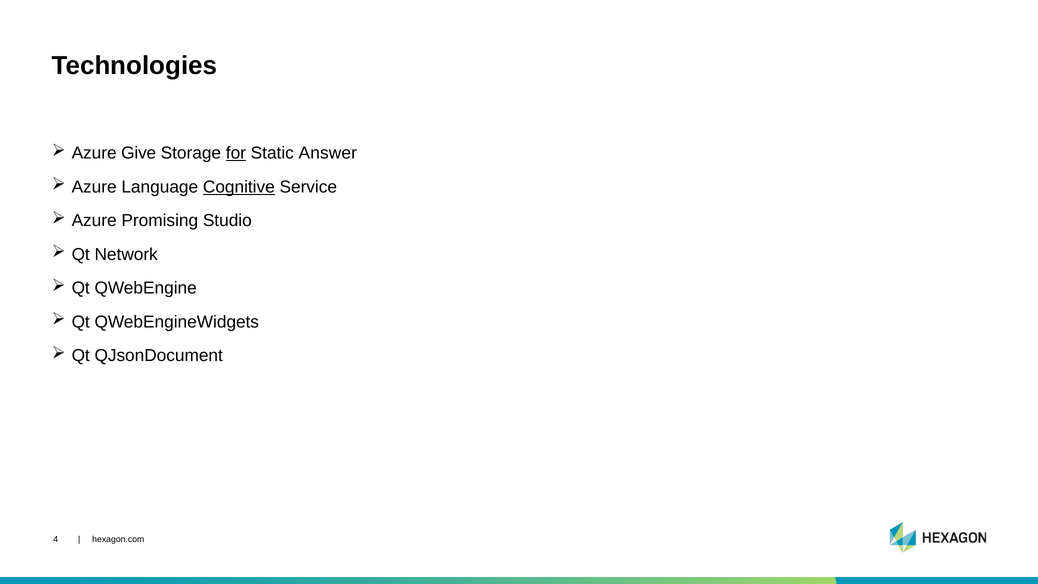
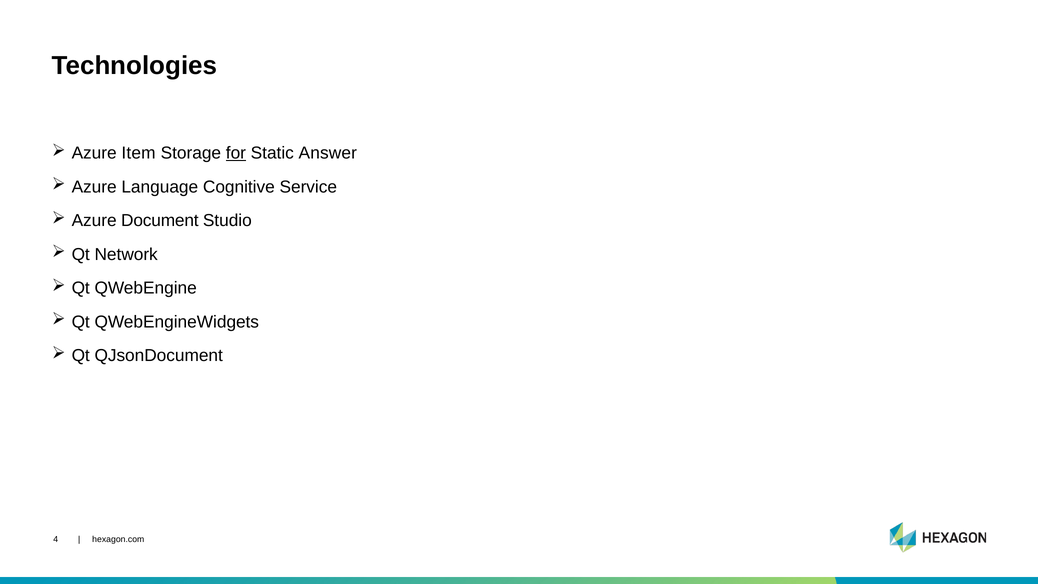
Give: Give -> Item
Cognitive underline: present -> none
Promising: Promising -> Document
